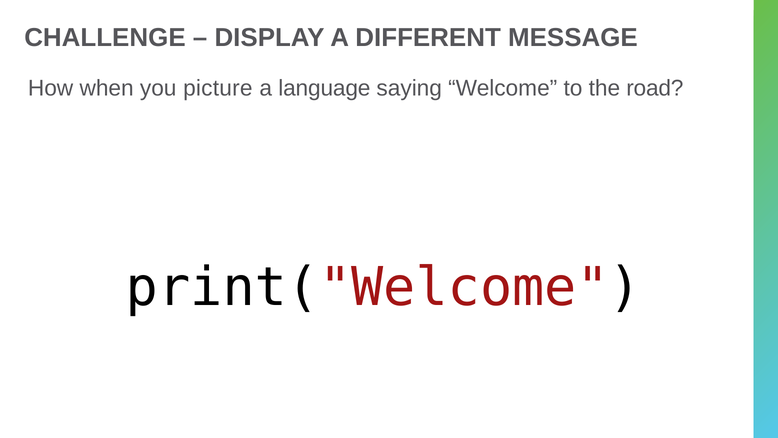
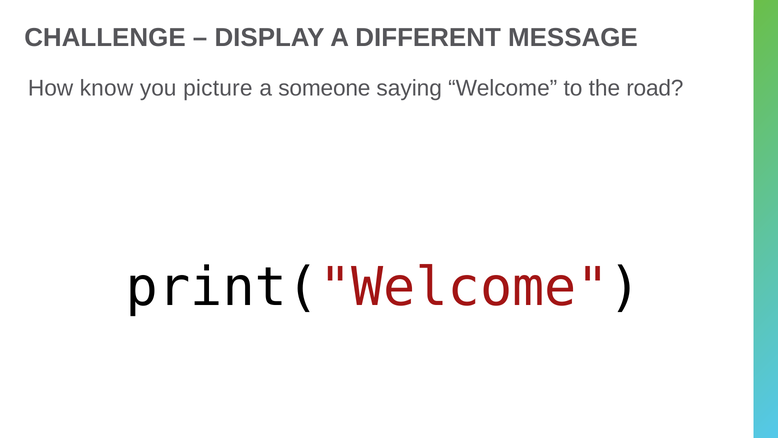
when: when -> know
language: language -> someone
